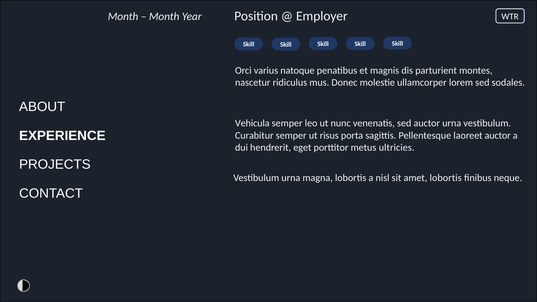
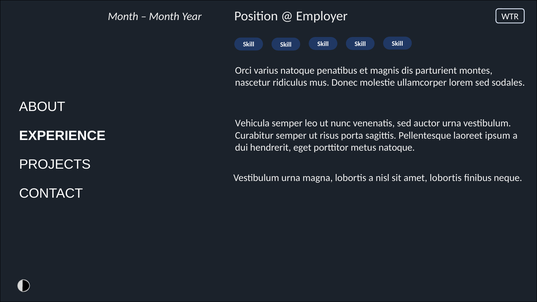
laoreet auctor: auctor -> ipsum
metus ultricies: ultricies -> natoque
